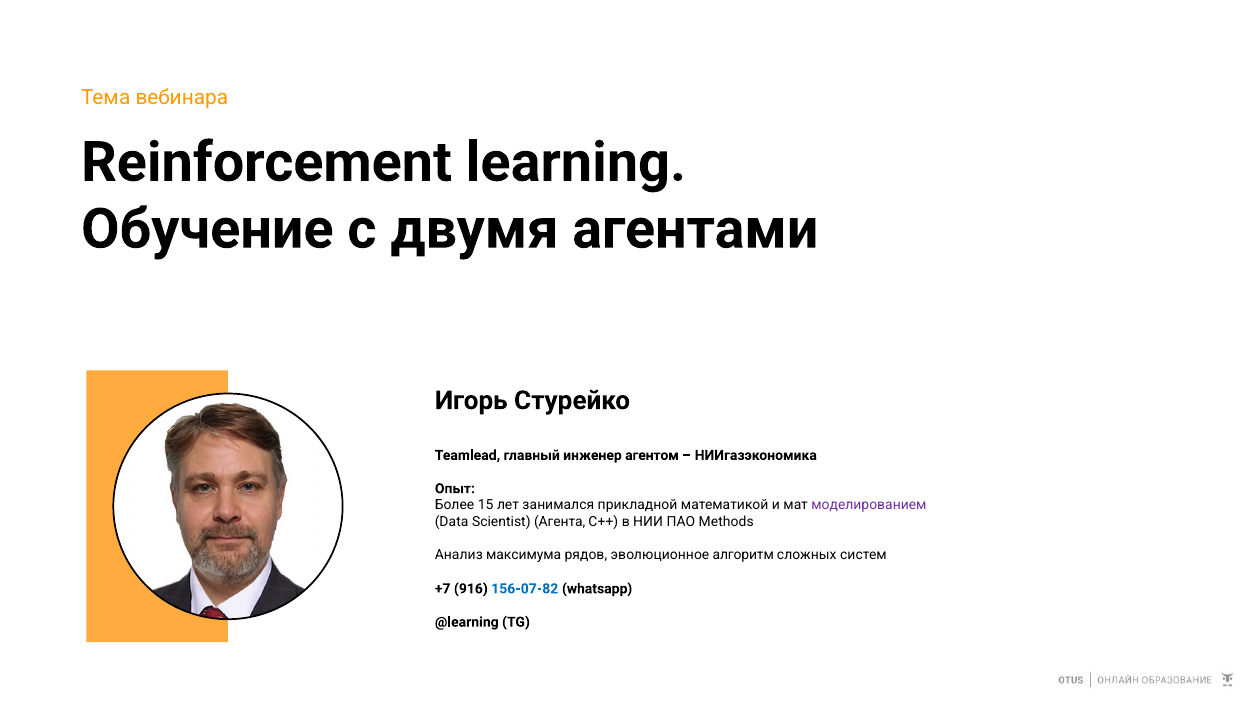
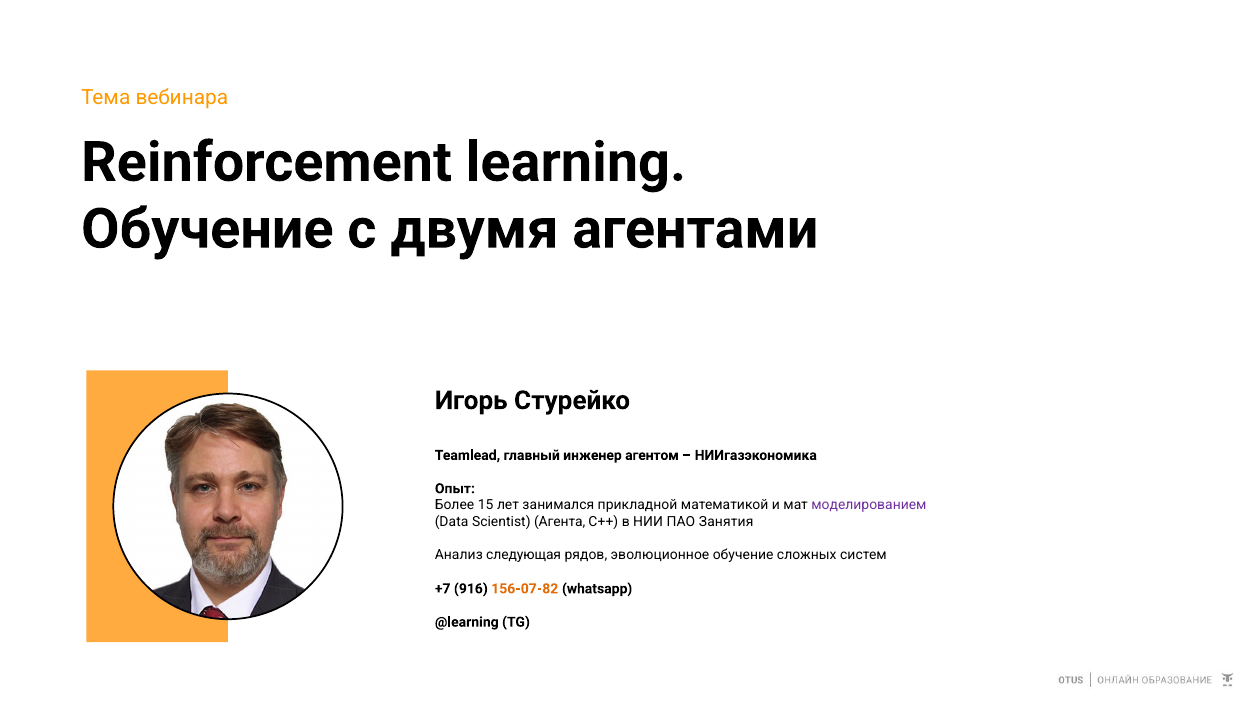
Methods: Methods -> Занятия
максимума: максимума -> следующая
эволюционное алгоритм: алгоритм -> обучение
156-07-82 colour: blue -> orange
